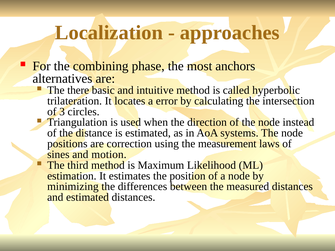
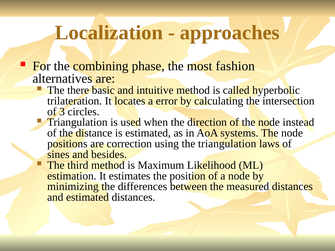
anchors: anchors -> fashion
the measurement: measurement -> triangulation
motion: motion -> besides
